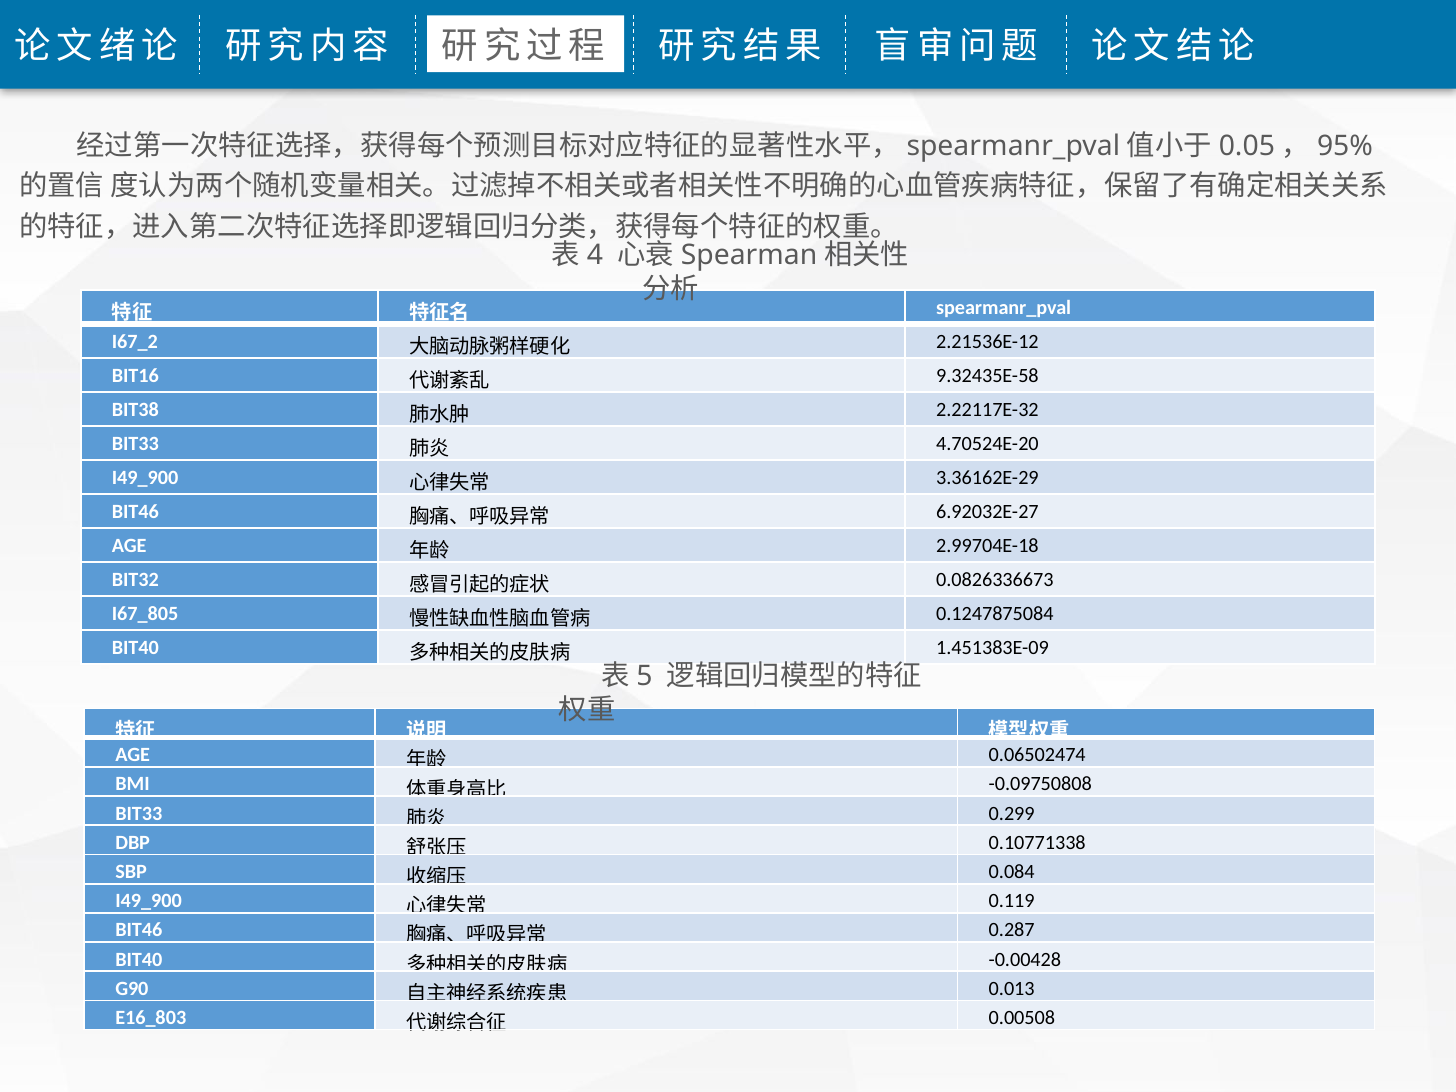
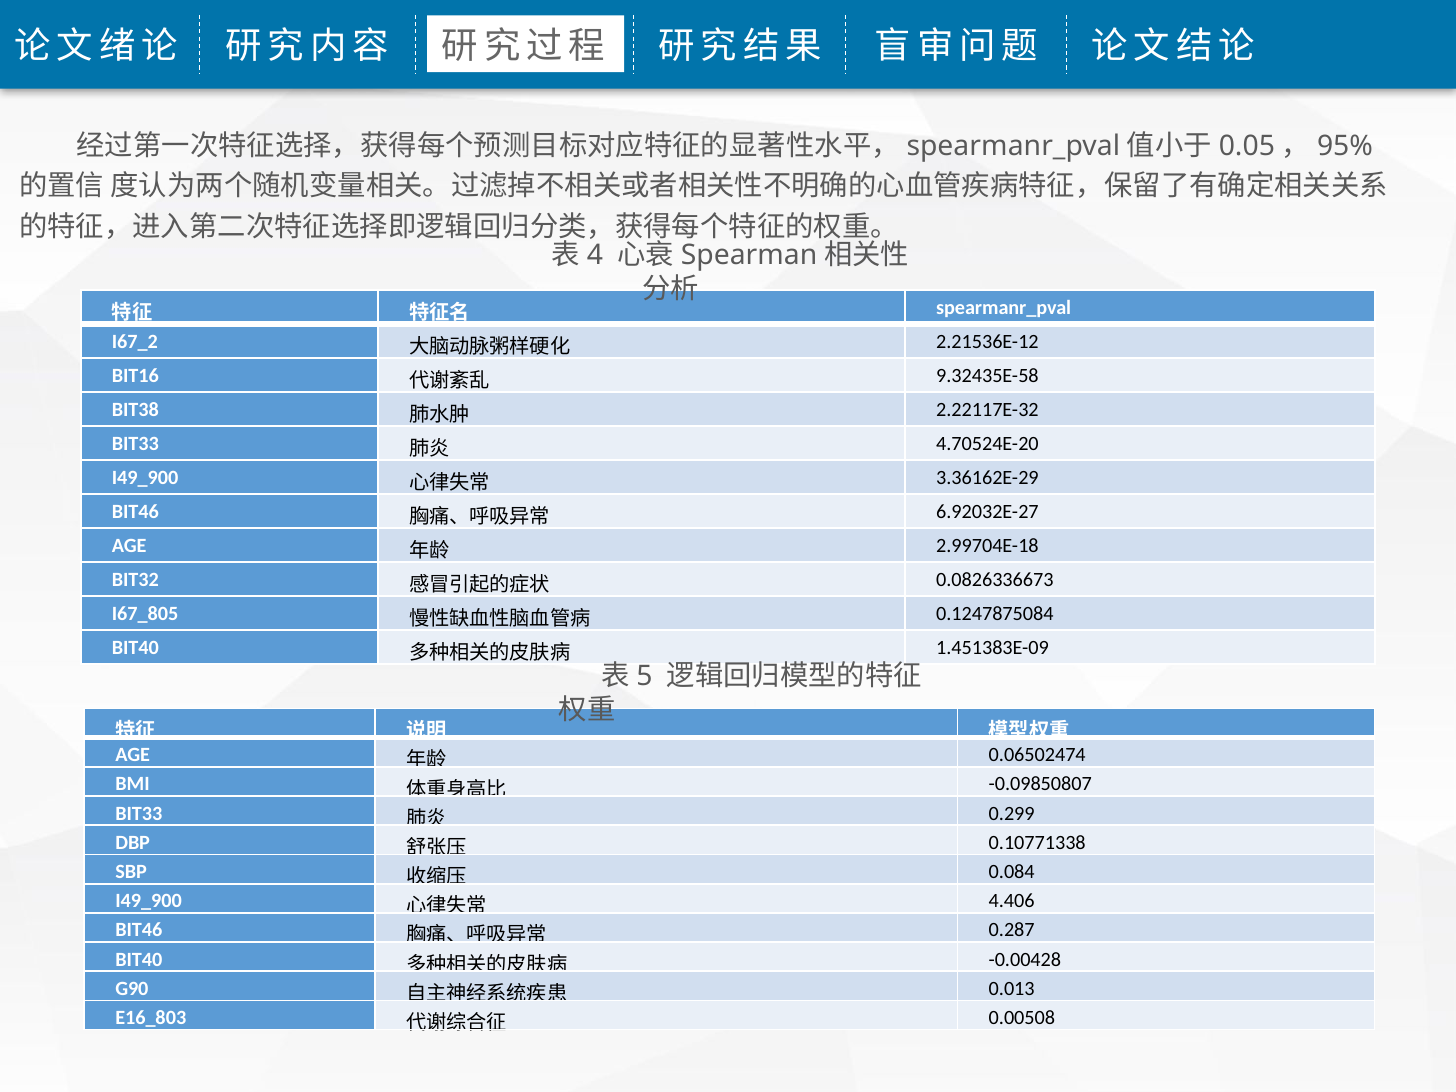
-0.09750808: -0.09750808 -> -0.09850807
0.119: 0.119 -> 4.406
